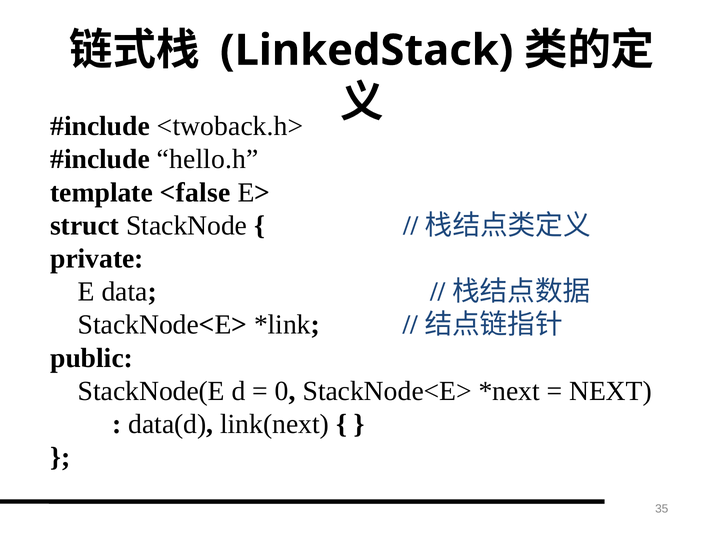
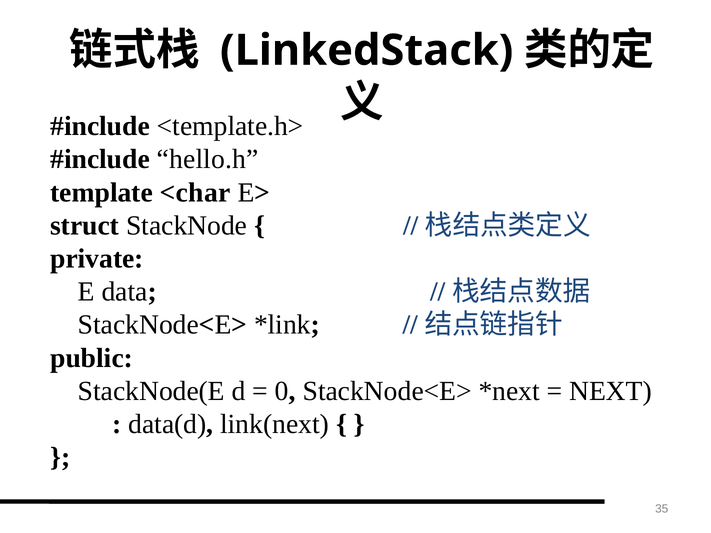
<twoback.h>: <twoback.h> -> <template.h>
<false: <false -> <char
